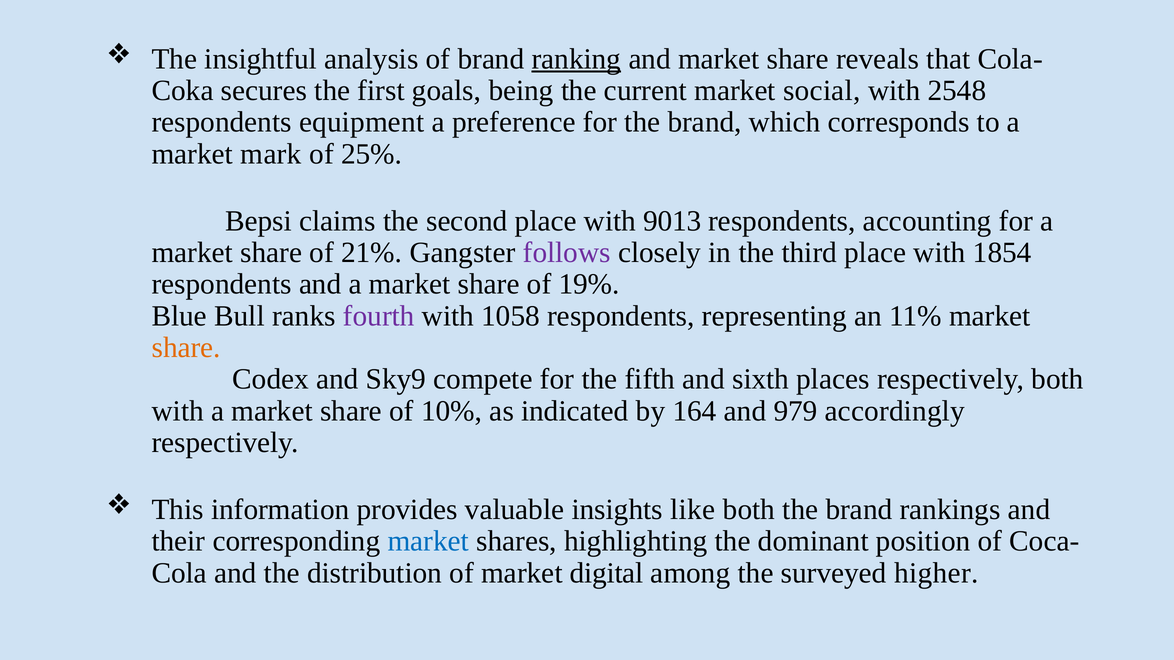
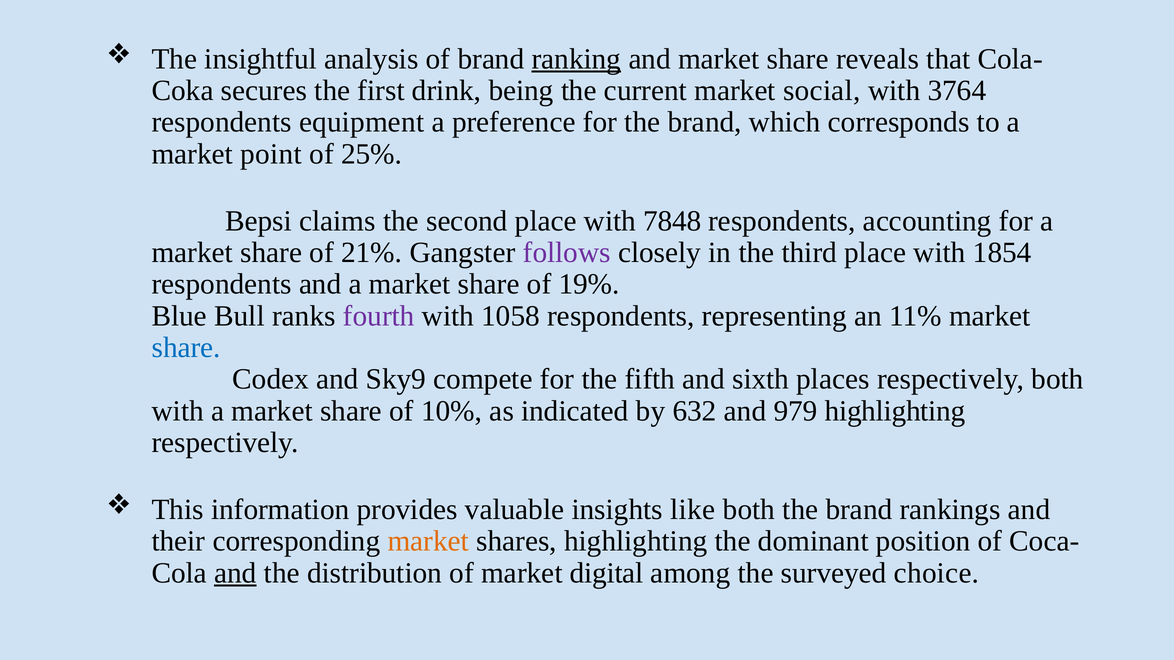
goals: goals -> drink
2548: 2548 -> 3764
mark: mark -> point
9013: 9013 -> 7848
share at (186, 348) colour: orange -> blue
164: 164 -> 632
979 accordingly: accordingly -> highlighting
market at (428, 542) colour: blue -> orange
and at (235, 573) underline: none -> present
higher: higher -> choice
